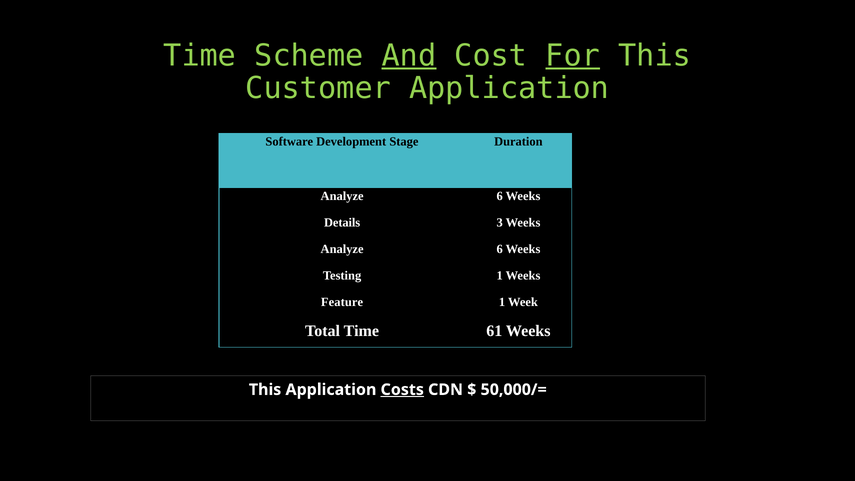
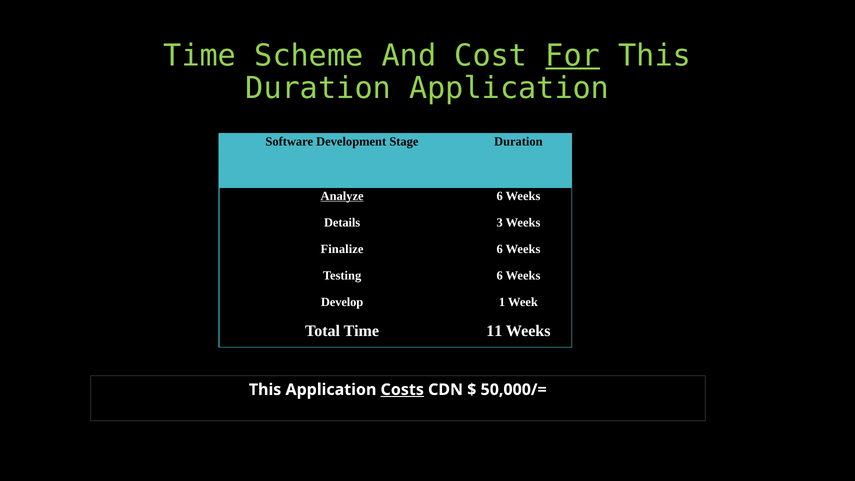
And underline: present -> none
Customer at (318, 88): Customer -> Duration
Analyze at (342, 196) underline: none -> present
Analyze at (342, 249): Analyze -> Finalize
Testing 1: 1 -> 6
Feature: Feature -> Develop
61: 61 -> 11
